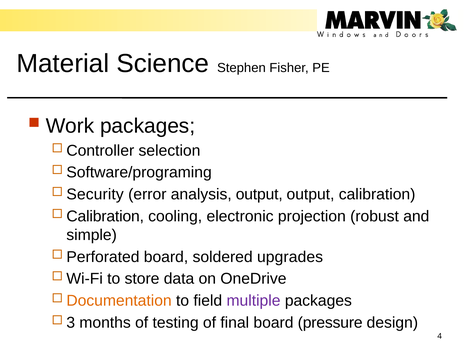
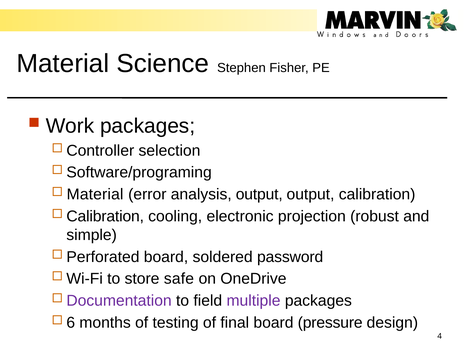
Security at (95, 195): Security -> Material
upgrades: upgrades -> password
data: data -> safe
Documentation colour: orange -> purple
3: 3 -> 6
